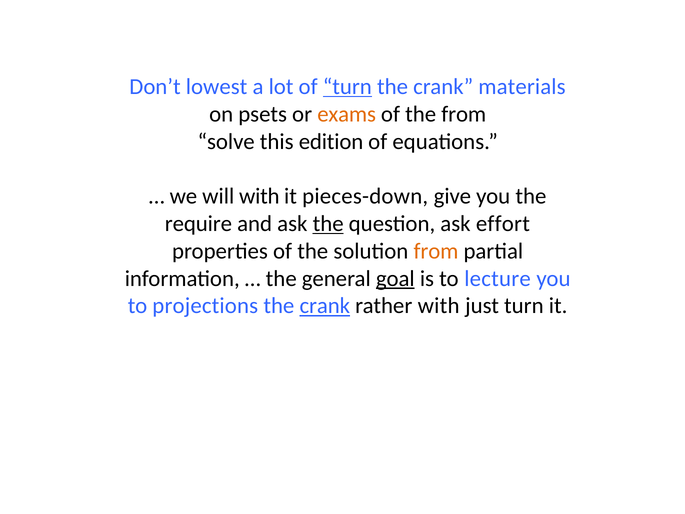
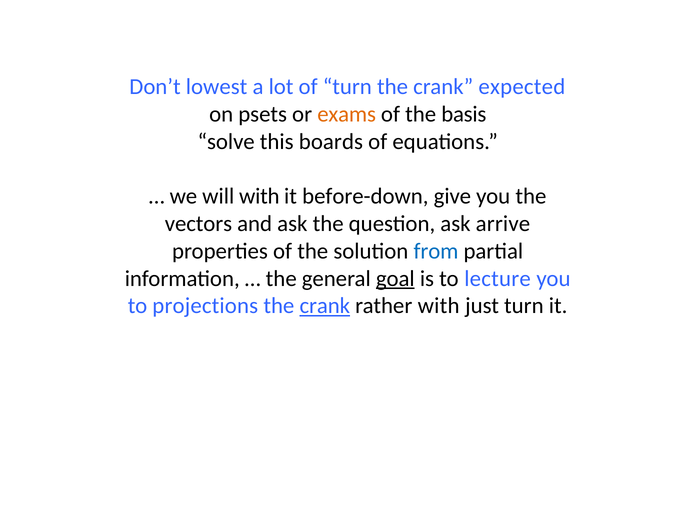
turn at (347, 87) underline: present -> none
materials: materials -> expected
the from: from -> basis
edition: edition -> boards
pieces-down: pieces-down -> before-down
require: require -> vectors
the at (328, 224) underline: present -> none
effort: effort -> arrive
from at (436, 251) colour: orange -> blue
